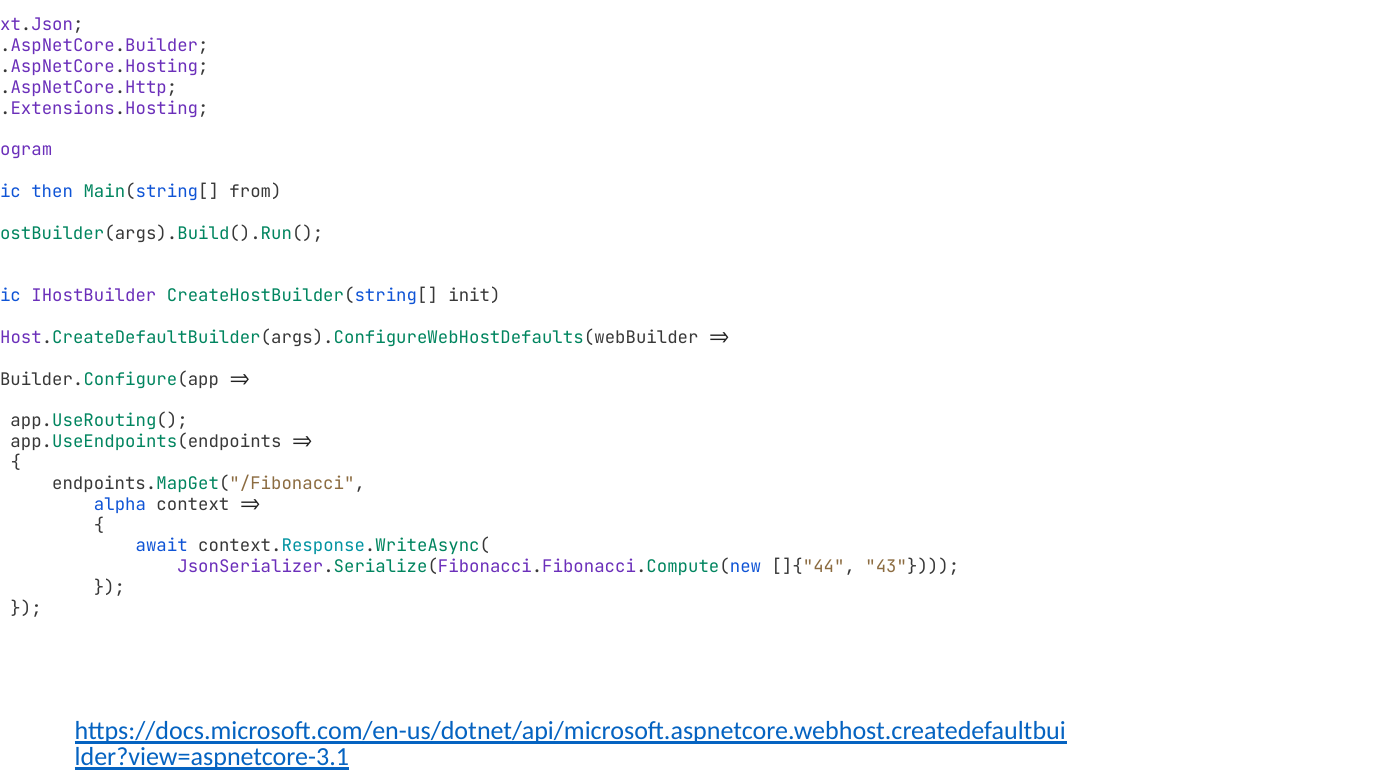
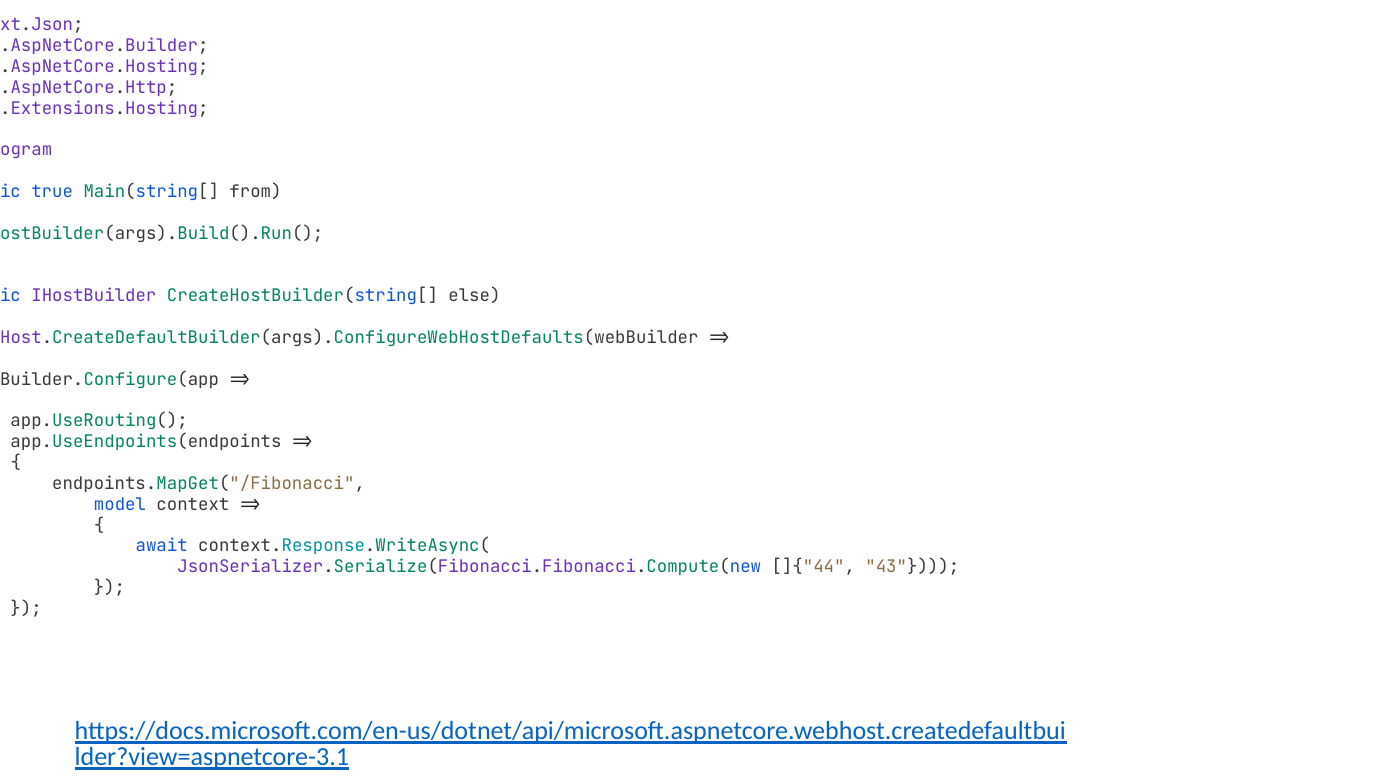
then: then -> true
init: init -> else
alpha: alpha -> model
